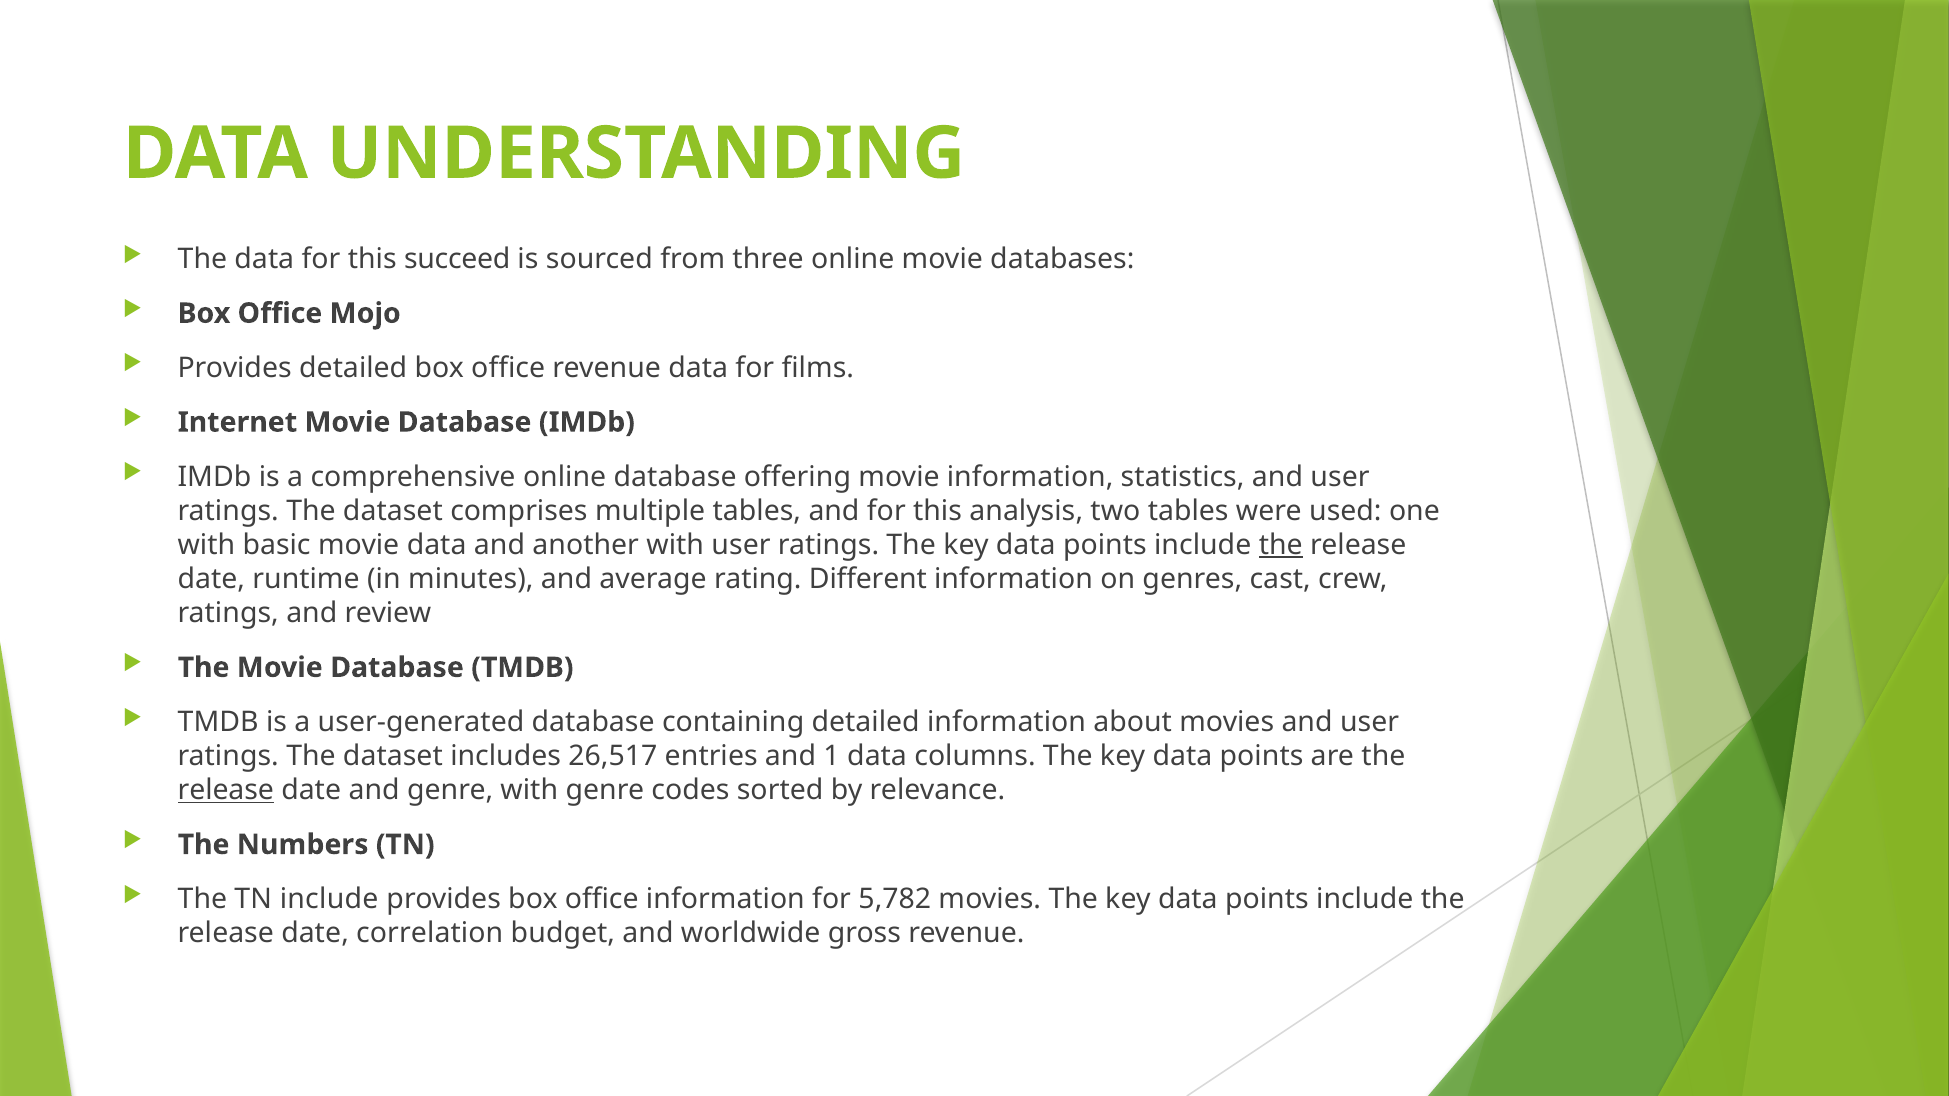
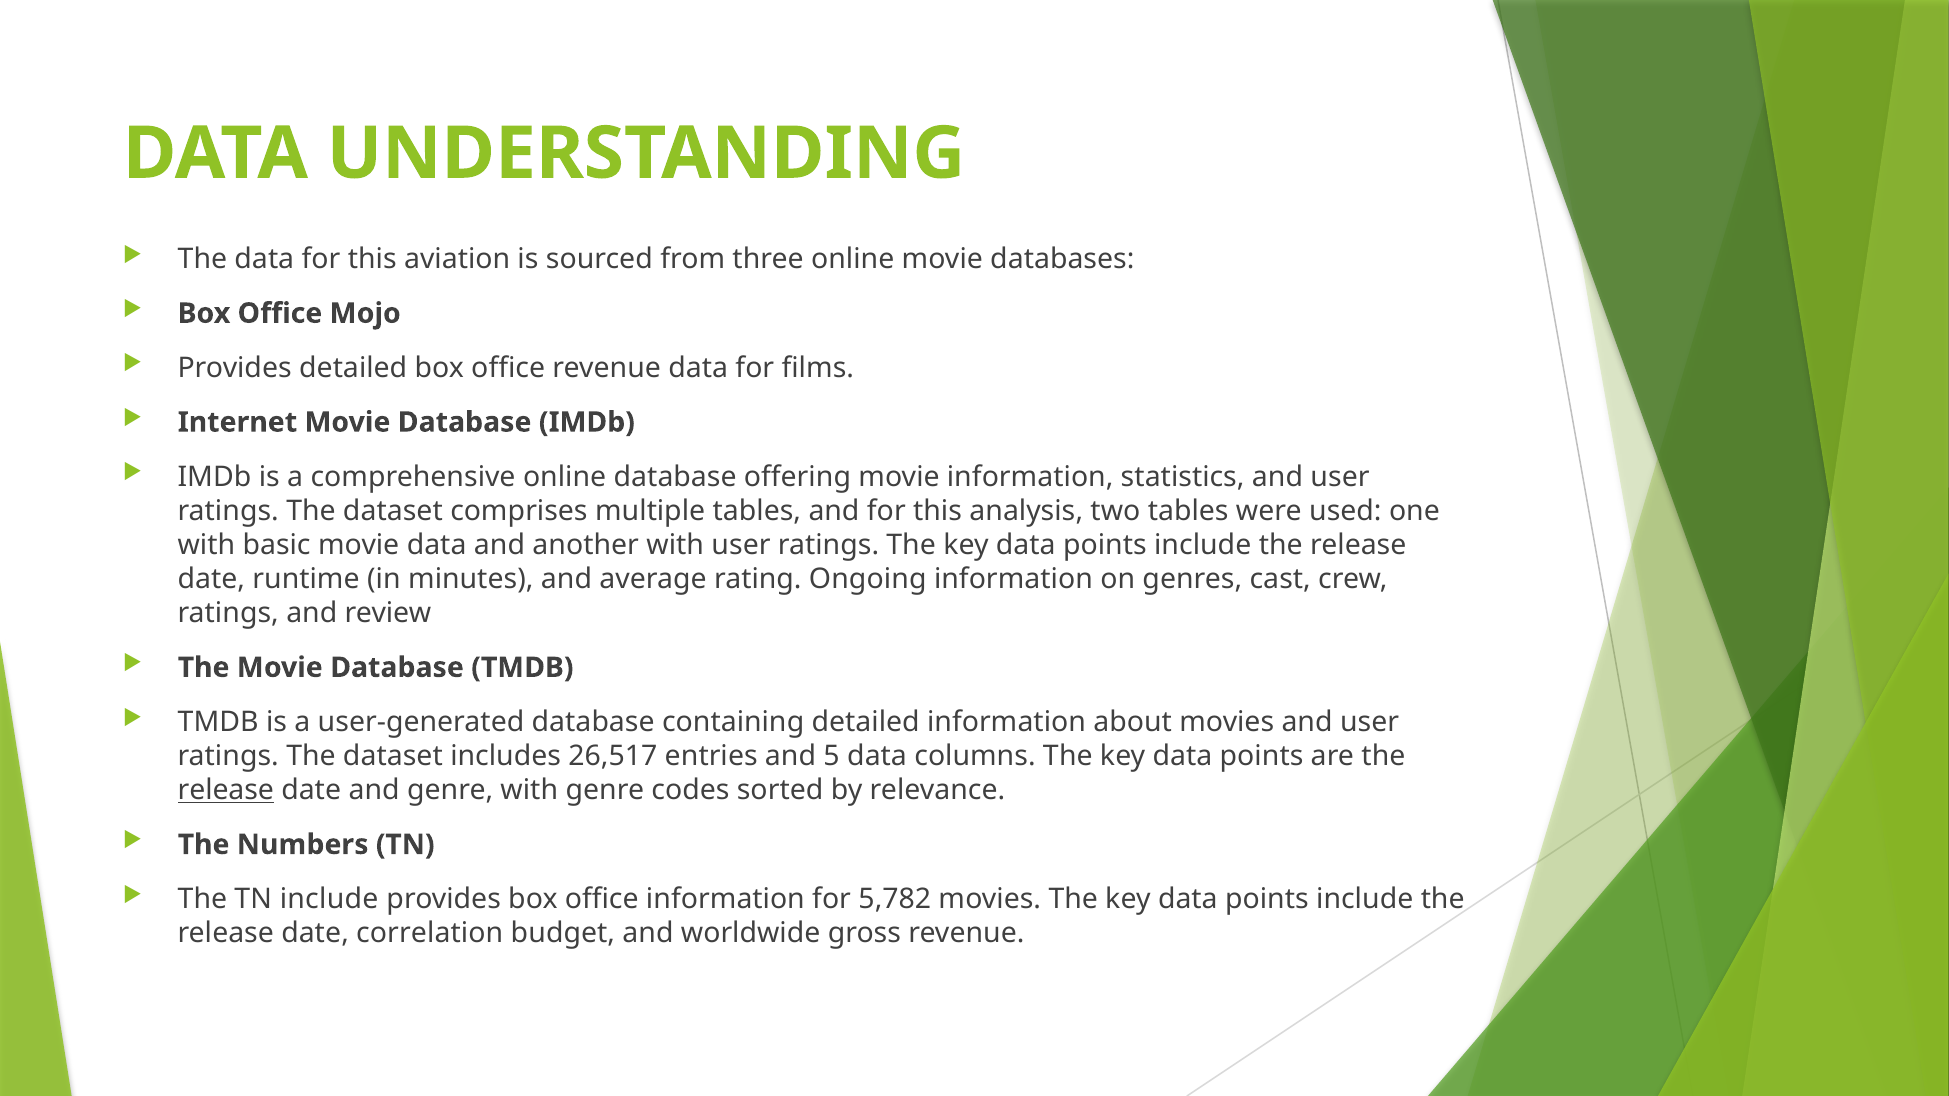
succeed: succeed -> aviation
the at (1281, 545) underline: present -> none
Different: Different -> Ongoing
1: 1 -> 5
